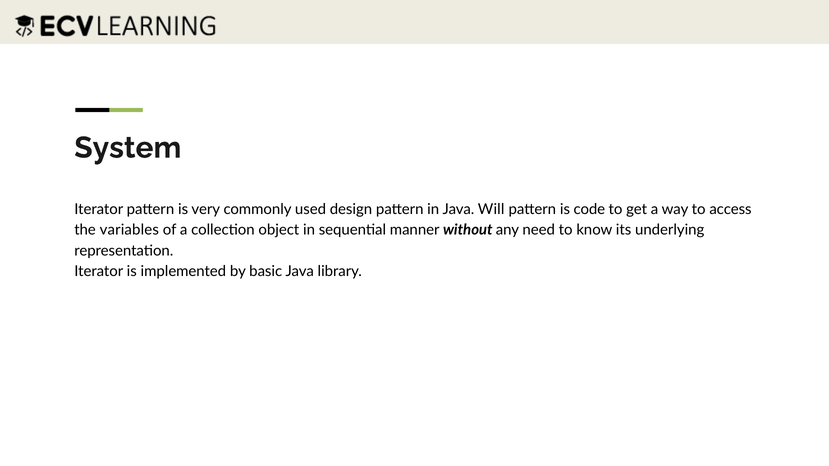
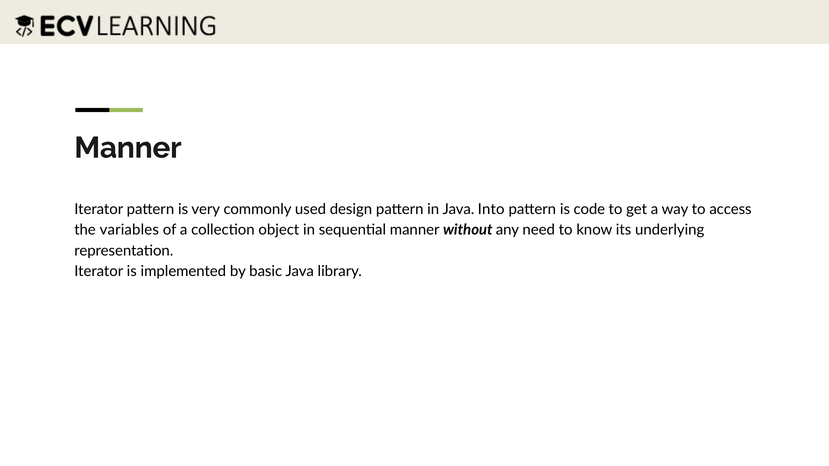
System at (128, 148): System -> Manner
Will: Will -> Into
